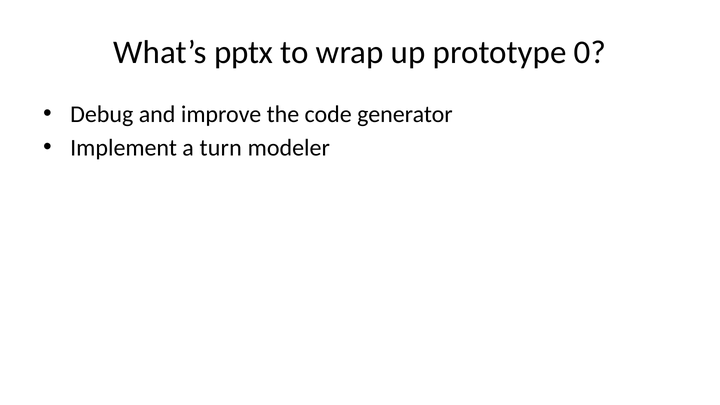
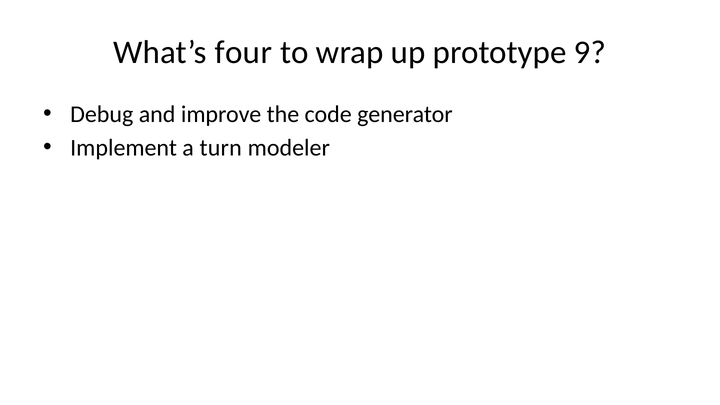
pptx: pptx -> four
0: 0 -> 9
